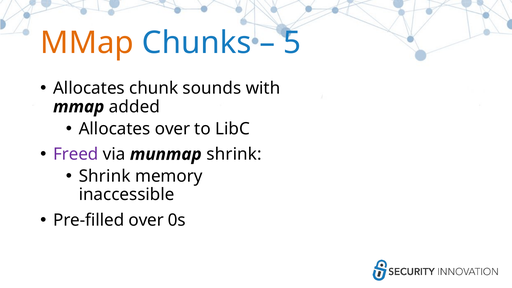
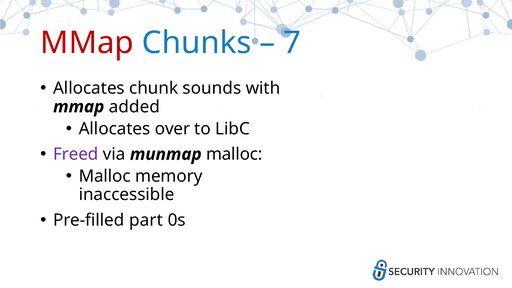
MMap at (87, 43) colour: orange -> red
5: 5 -> 7
munmap shrink: shrink -> malloc
Shrink at (105, 176): Shrink -> Malloc
Pre-filled over: over -> part
